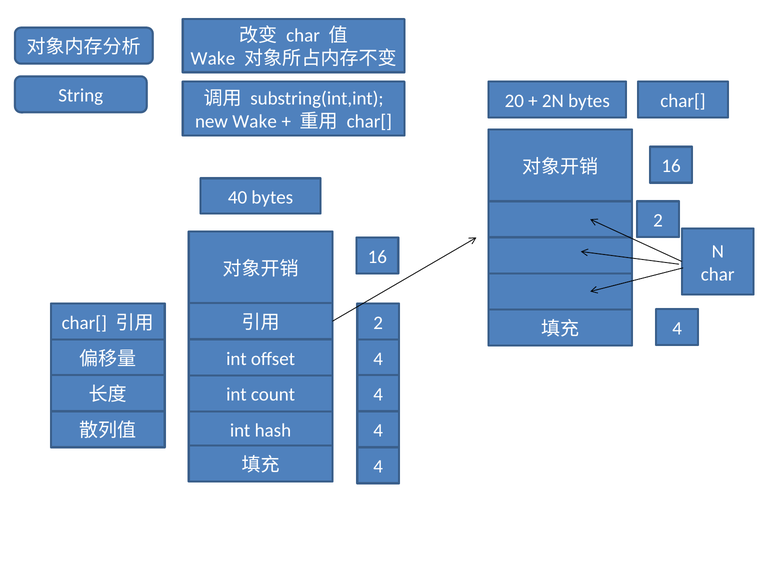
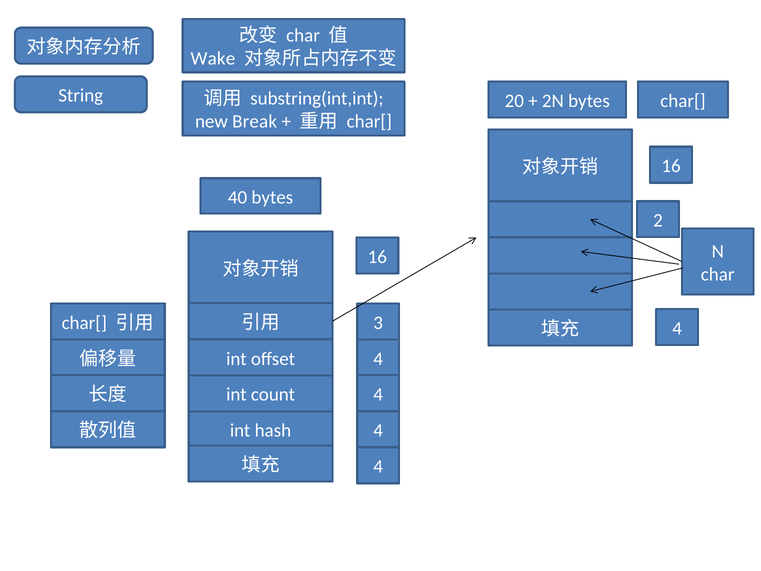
new Wake: Wake -> Break
2 at (378, 323): 2 -> 3
